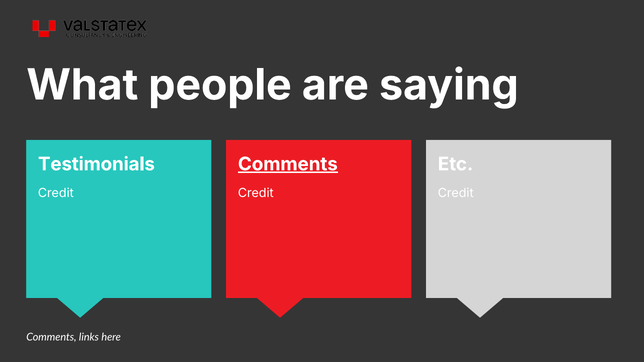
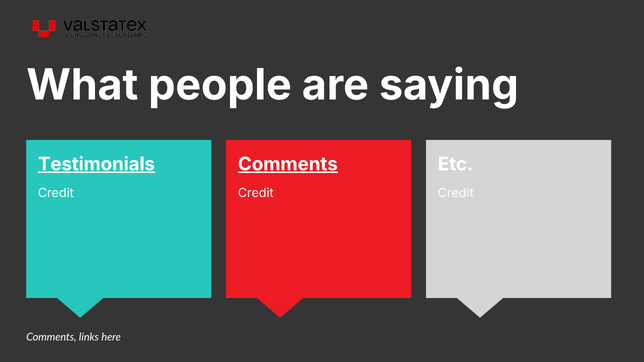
Testimonials underline: none -> present
